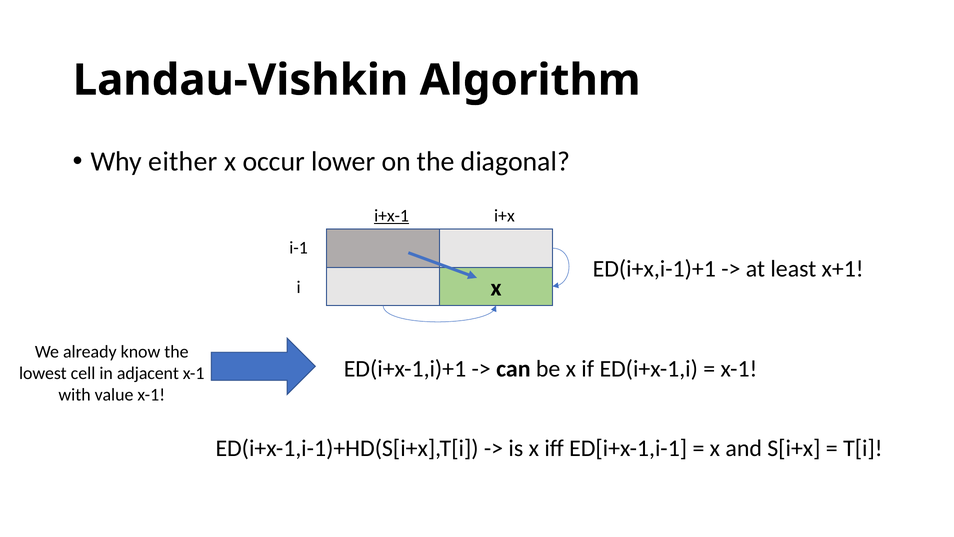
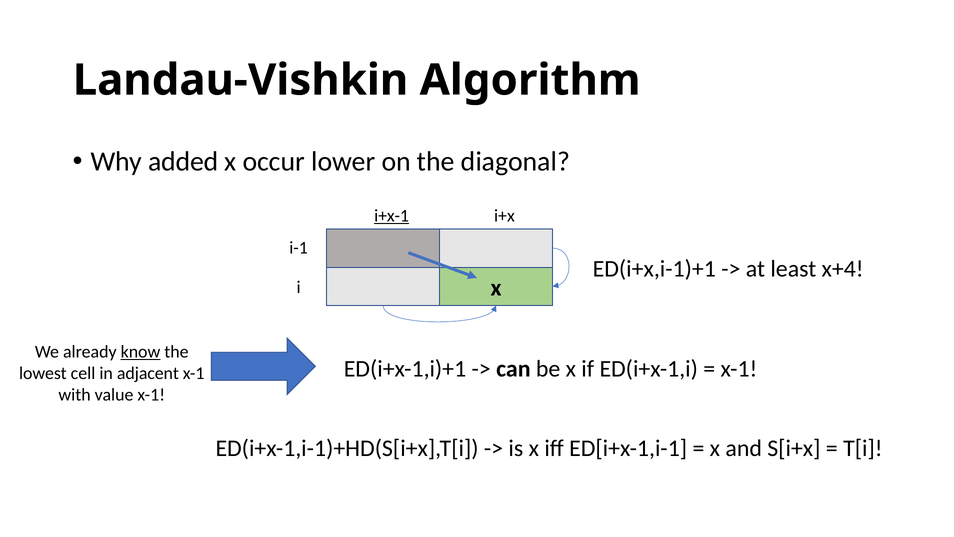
either: either -> added
x+1: x+1 -> x+4
know underline: none -> present
